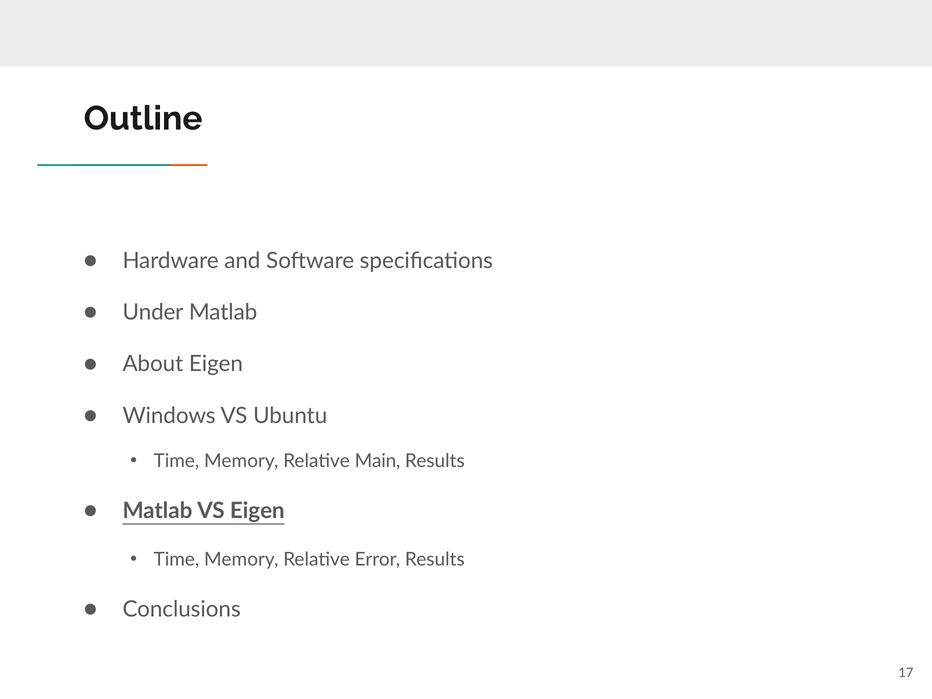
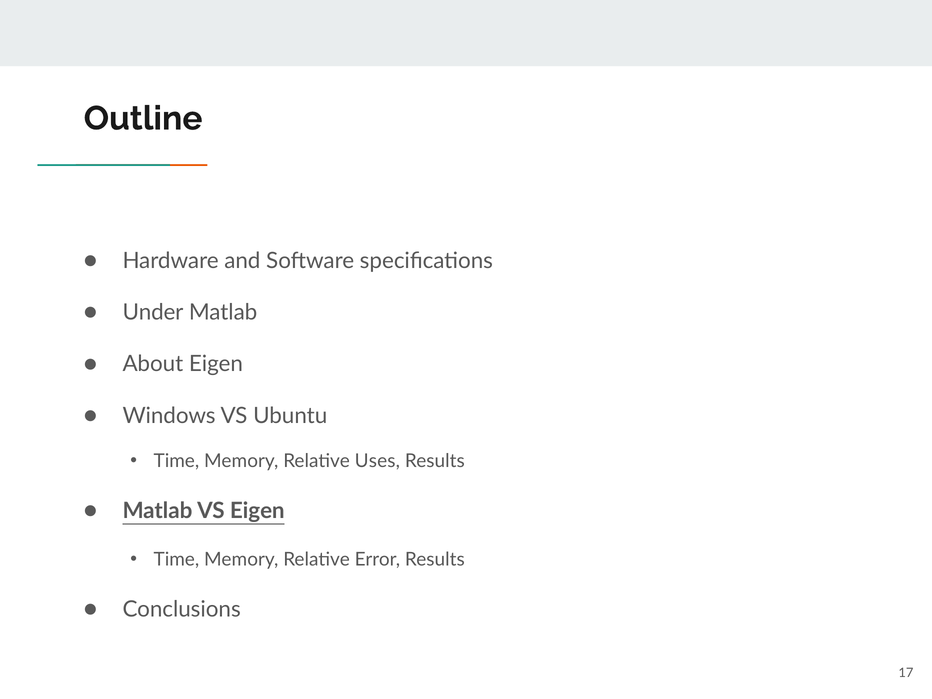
Main: Main -> Uses
